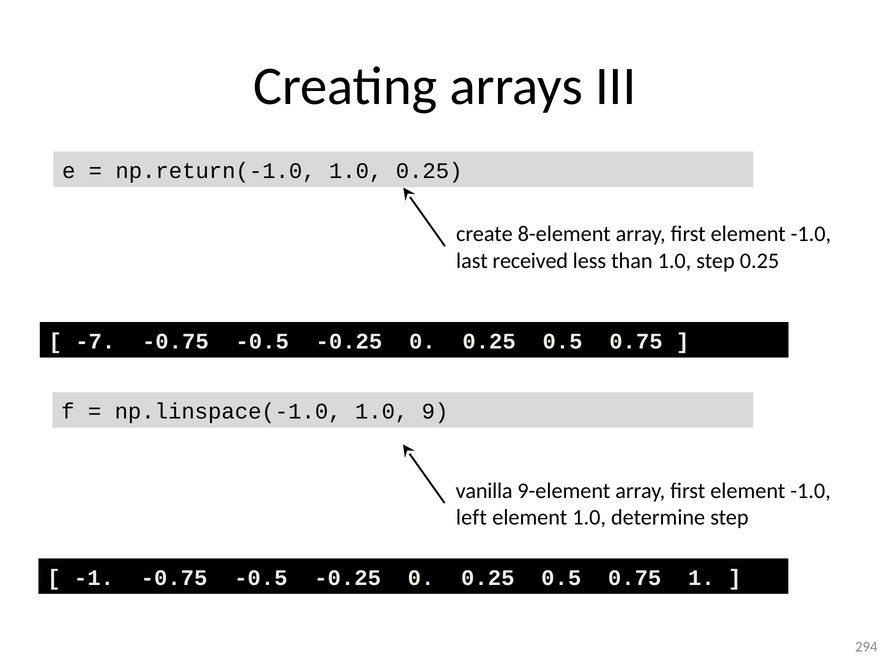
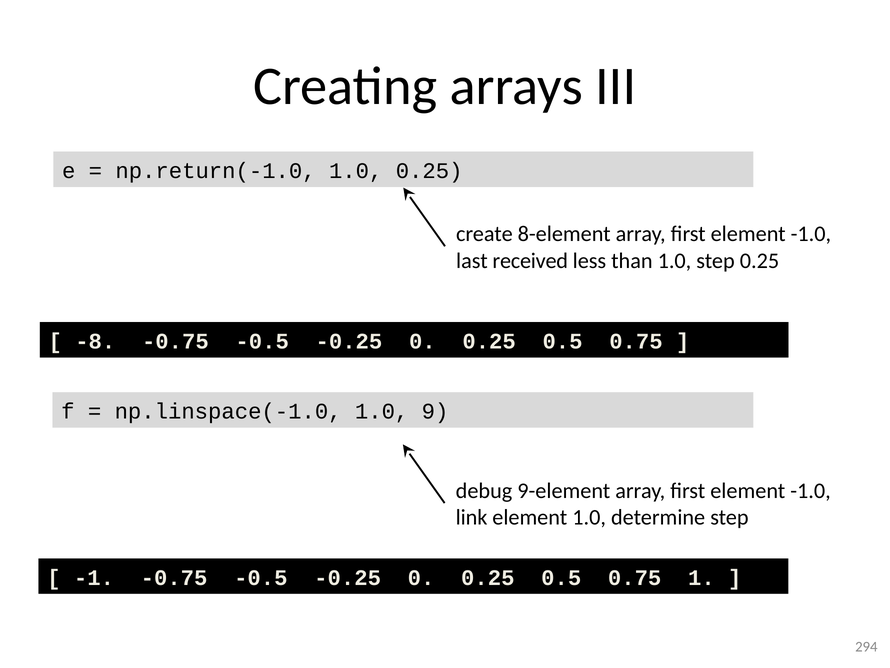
-7: -7 -> -8
vanilla: vanilla -> debug
left: left -> link
